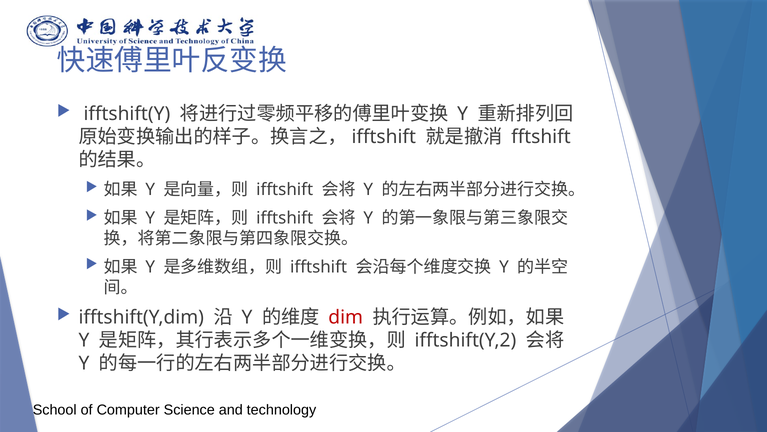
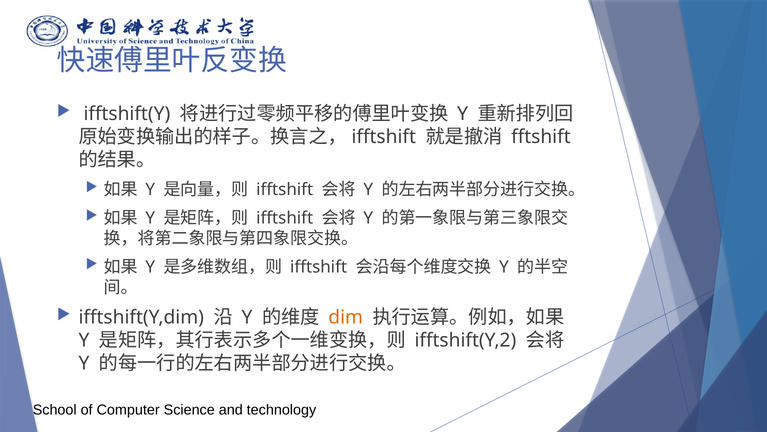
dim colour: red -> orange
